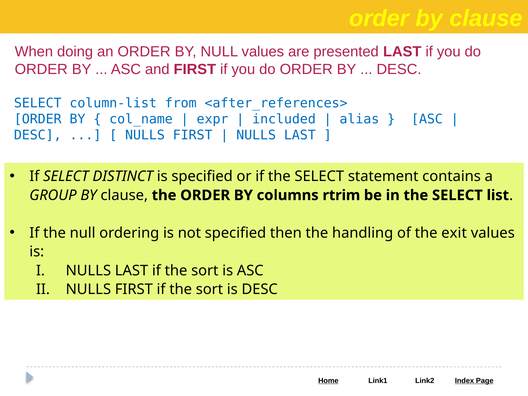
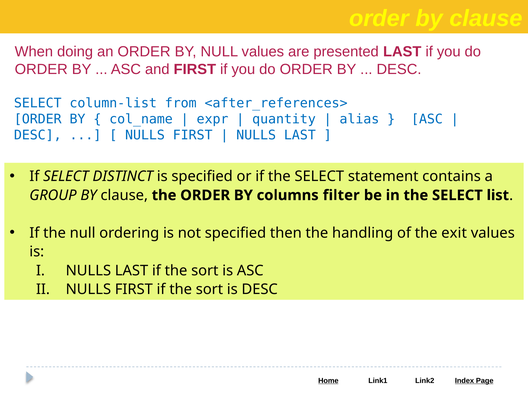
included: included -> quantity
rtrim: rtrim -> filter
